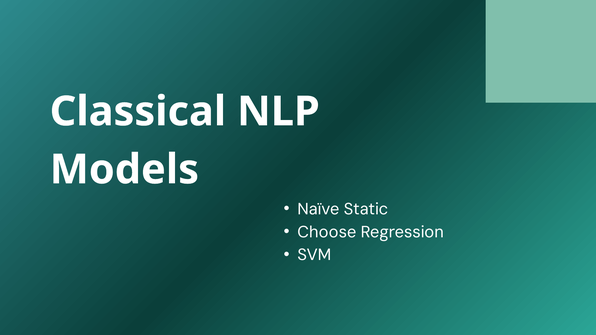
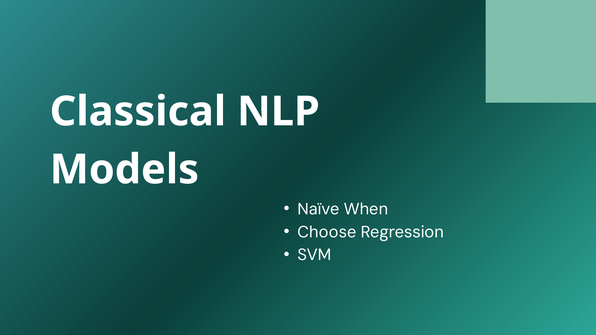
Static: Static -> When
